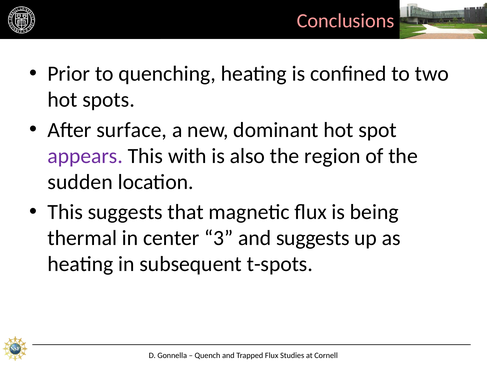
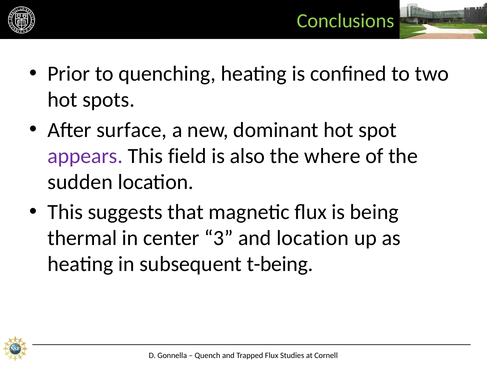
Conclusions colour: pink -> light green
with: with -> field
region: region -> where
and suggests: suggests -> location
t-spots: t-spots -> t-being
